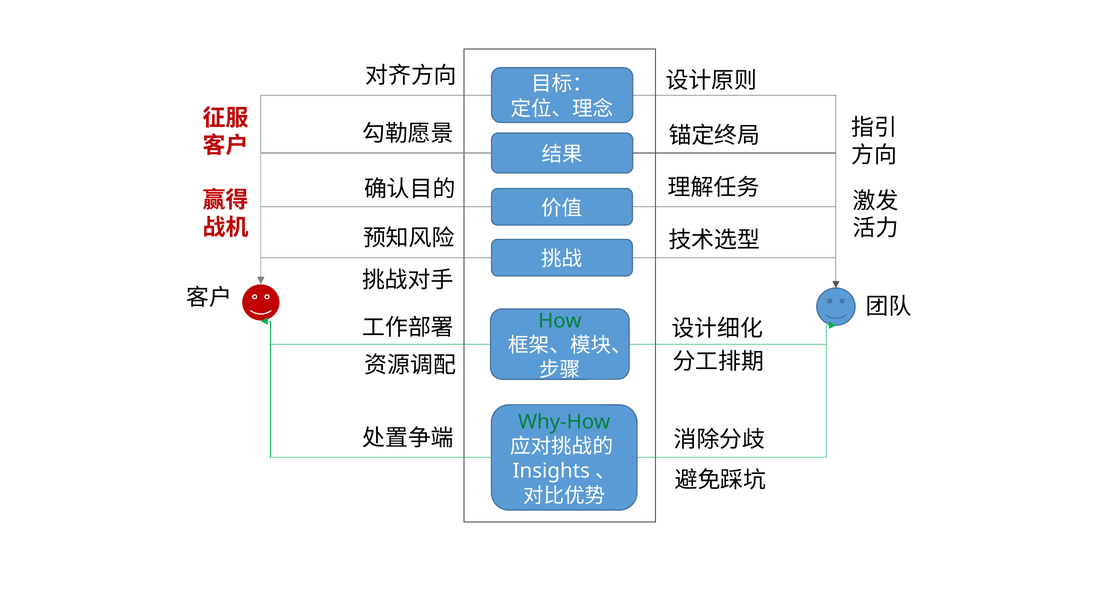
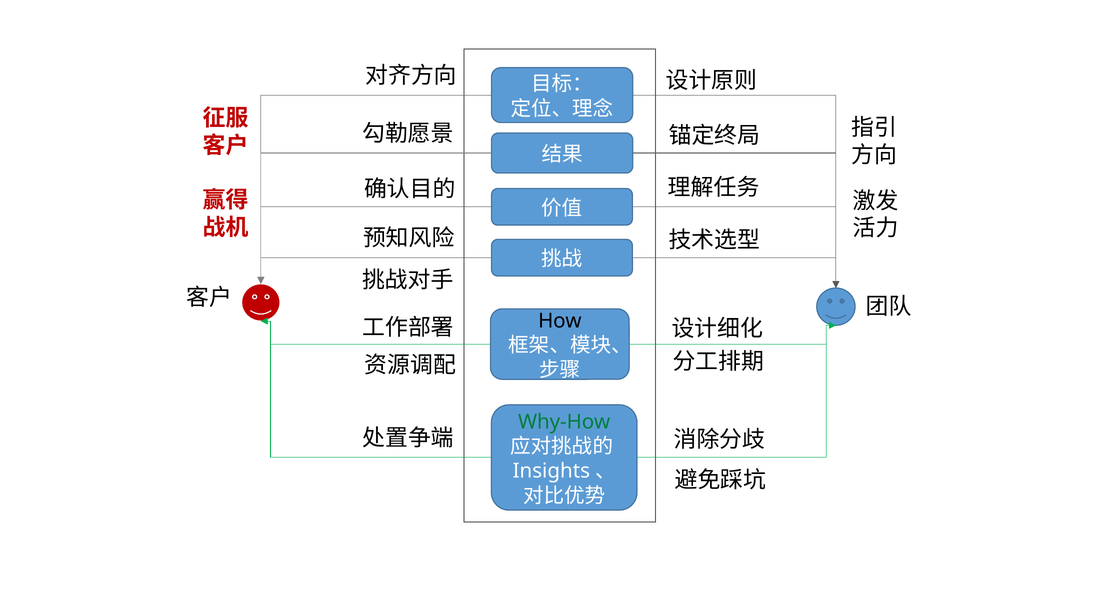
How colour: green -> black
